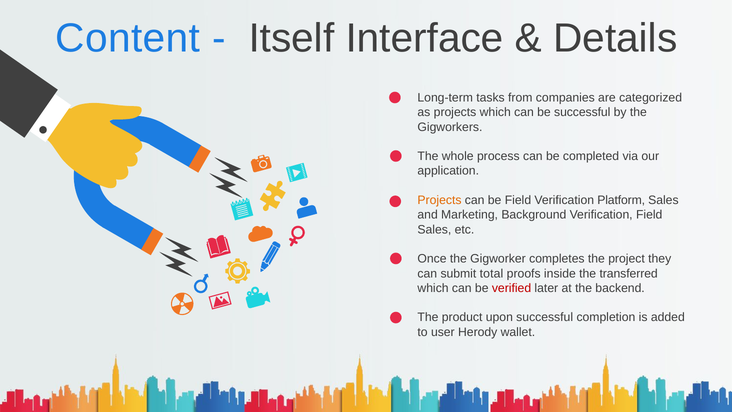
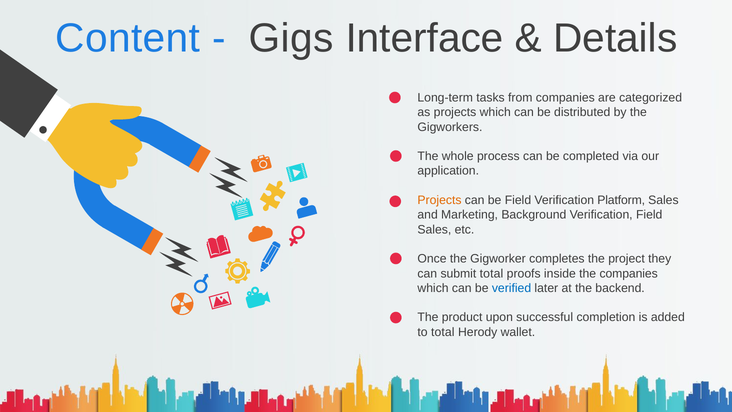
Itself: Itself -> Gigs
be successful: successful -> distributed
the transferred: transferred -> companies
verified colour: red -> blue
to user: user -> total
